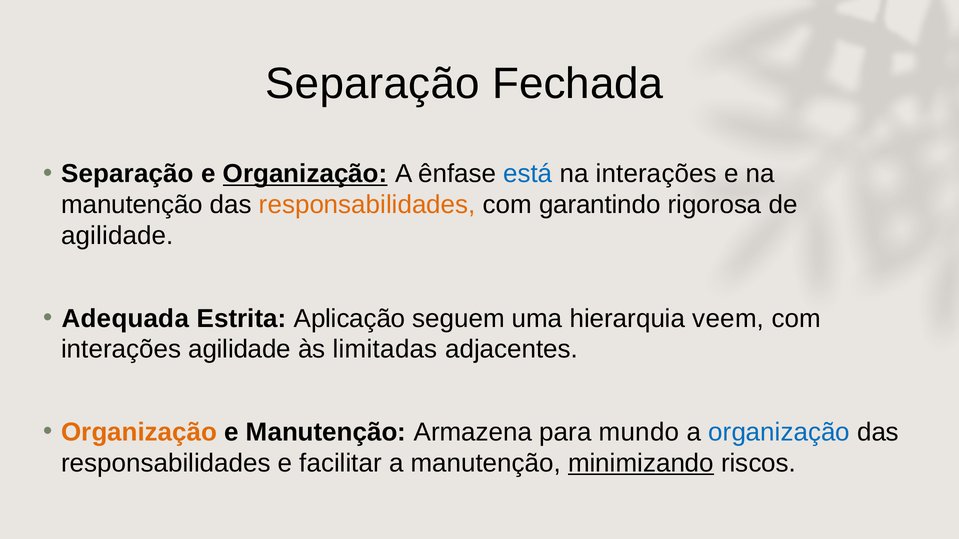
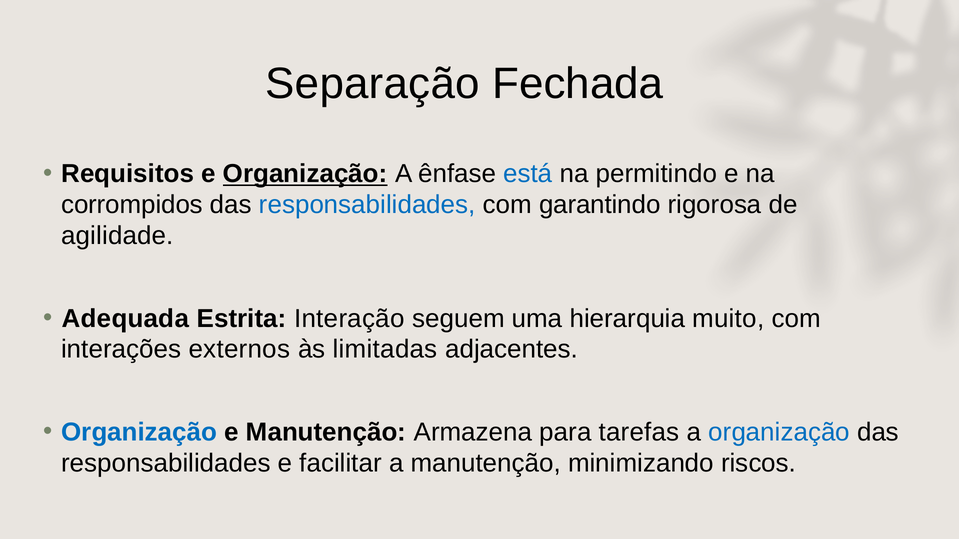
Separação at (128, 174): Separação -> Requisitos
na interações: interações -> permitindo
manutenção at (132, 205): manutenção -> corrompidos
responsabilidades at (367, 205) colour: orange -> blue
Aplicação: Aplicação -> Interação
veem: veem -> muito
interações agilidade: agilidade -> externos
Organização at (139, 433) colour: orange -> blue
mundo: mundo -> tarefas
minimizando underline: present -> none
